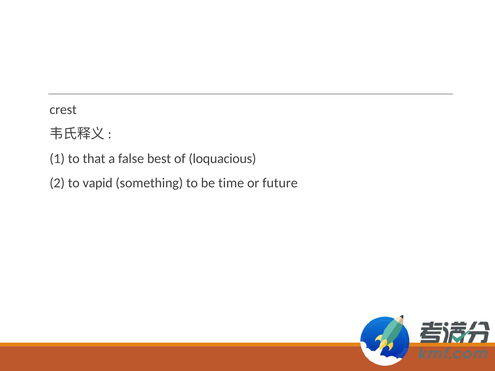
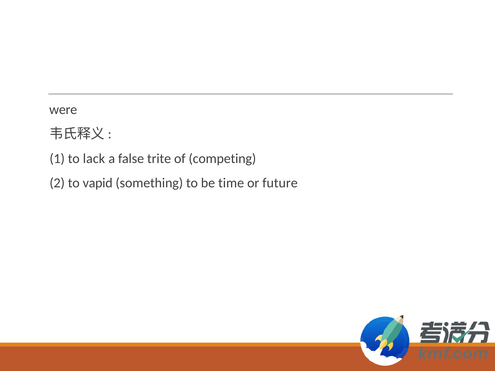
crest: crest -> were
that: that -> lack
best: best -> trite
loquacious: loquacious -> competing
